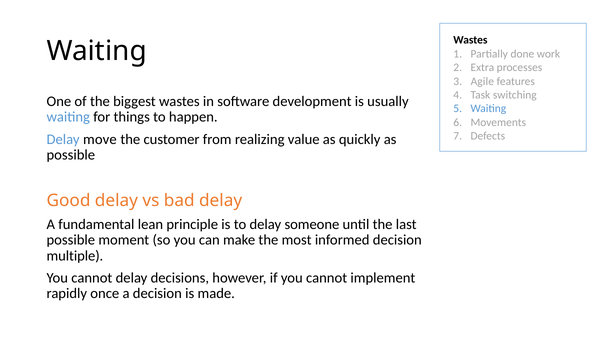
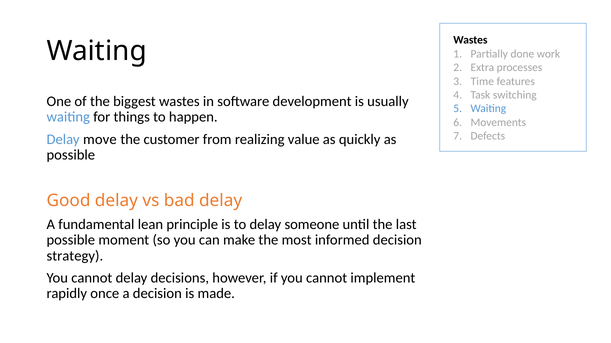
Agile: Agile -> Time
multiple: multiple -> strategy
